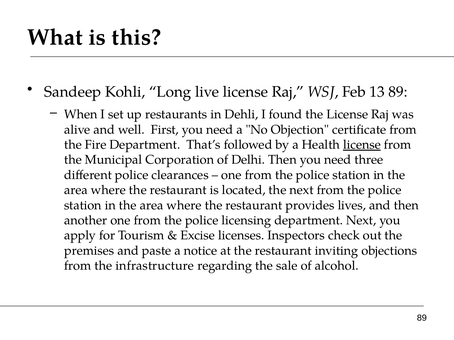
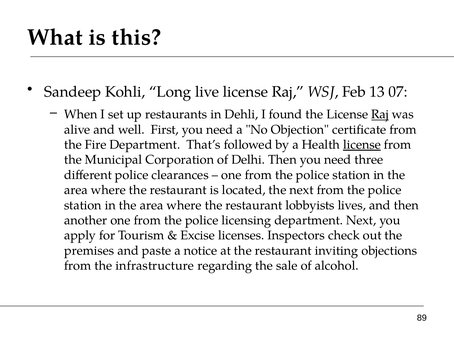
13 89: 89 -> 07
Raj at (380, 115) underline: none -> present
provides: provides -> lobbyists
